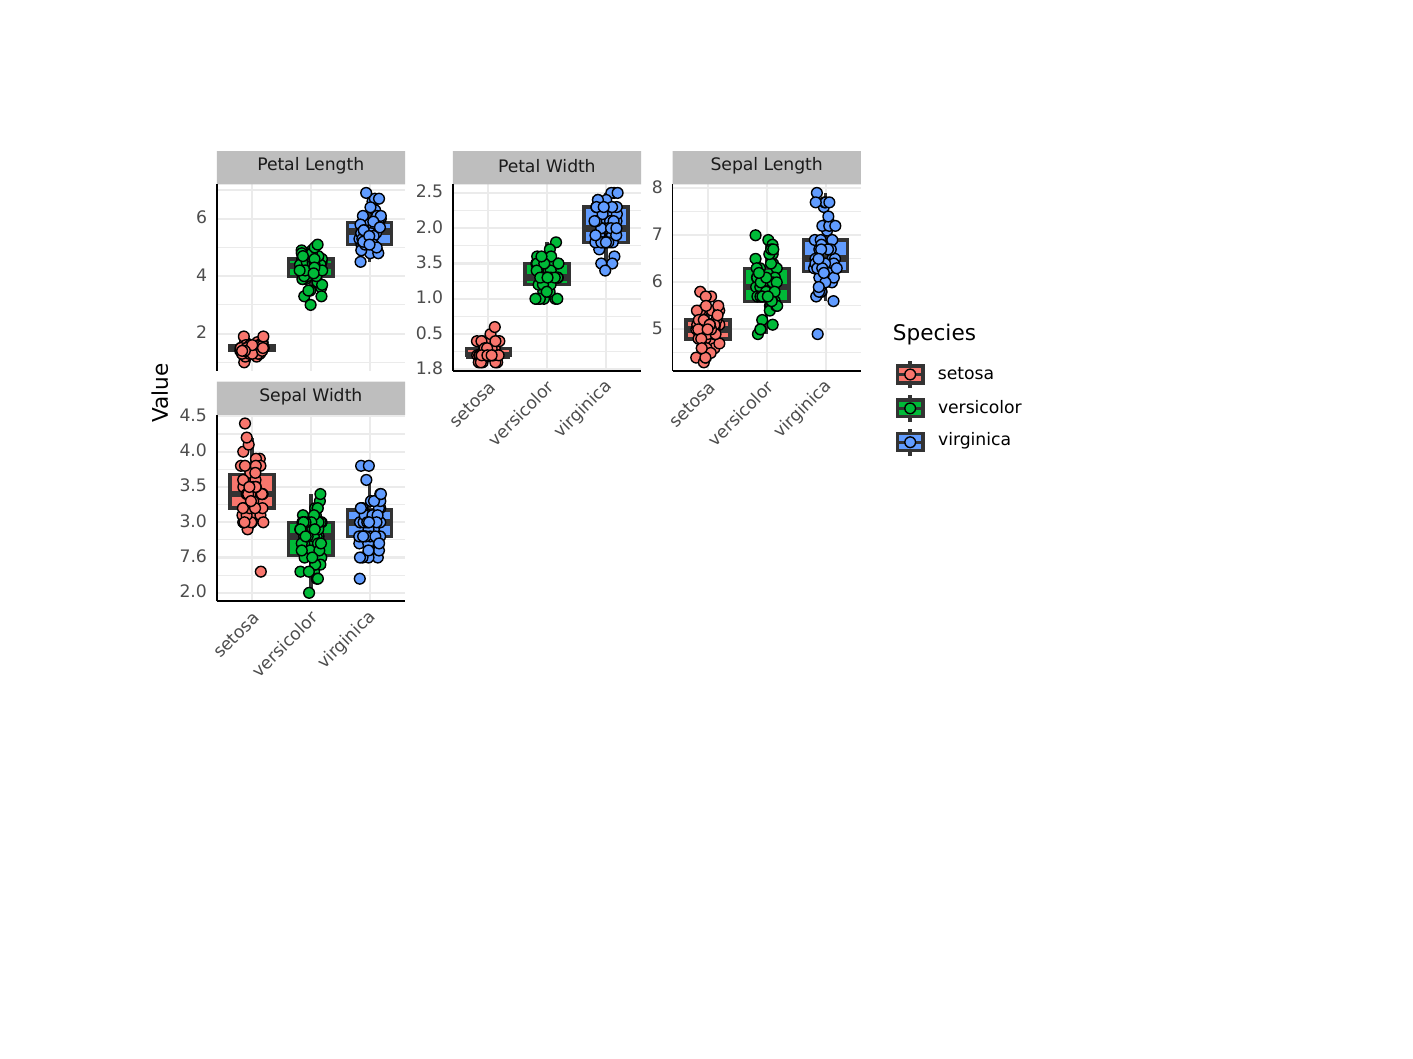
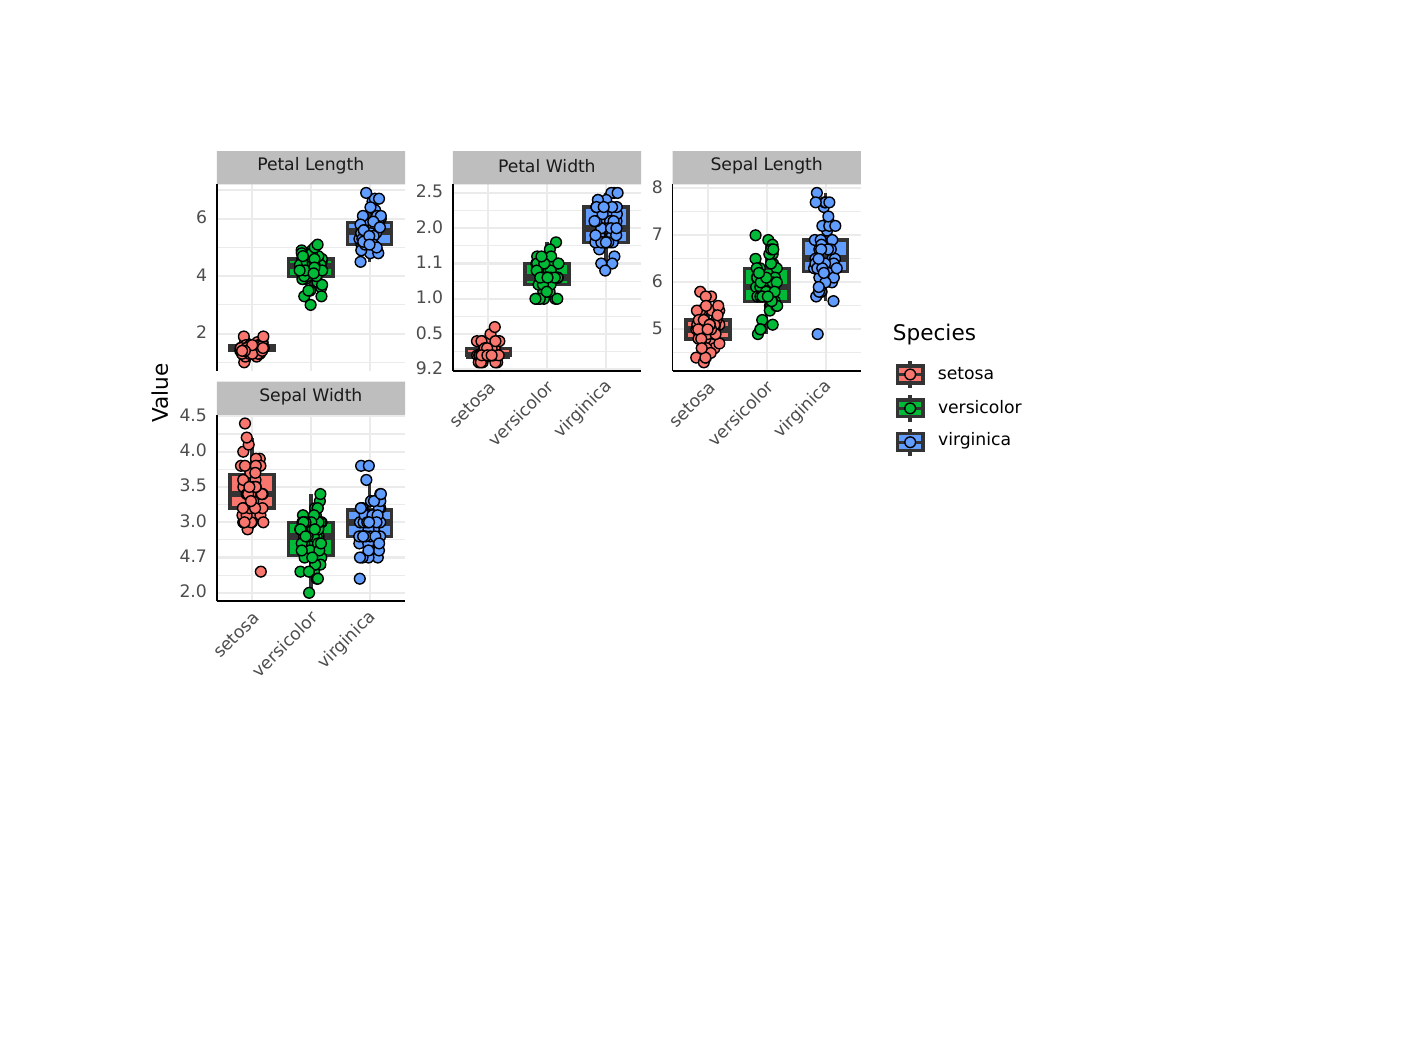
3.5 at (429, 263): 3.5 -> 1.1
1.8: 1.8 -> 9.2
7.6: 7.6 -> 4.7
